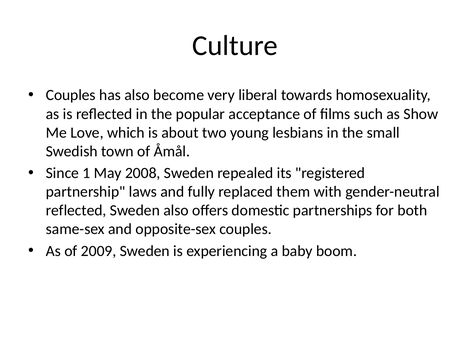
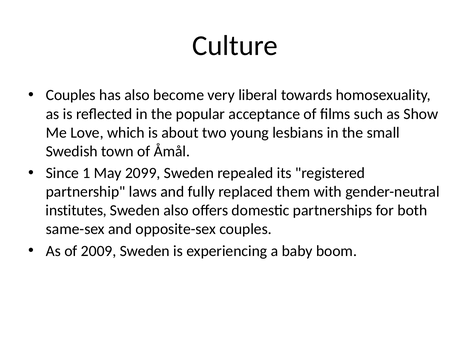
2008: 2008 -> 2099
reflected at (76, 210): reflected -> institutes
